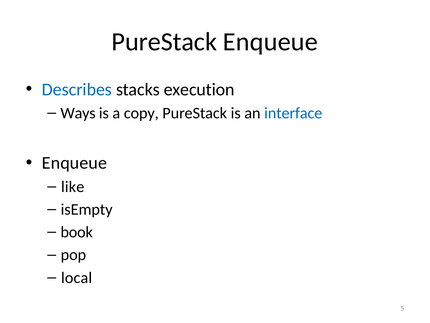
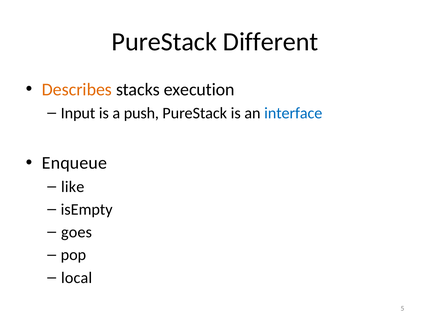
PureStack Enqueue: Enqueue -> Different
Describes colour: blue -> orange
Ways: Ways -> Input
copy: copy -> push
book: book -> goes
